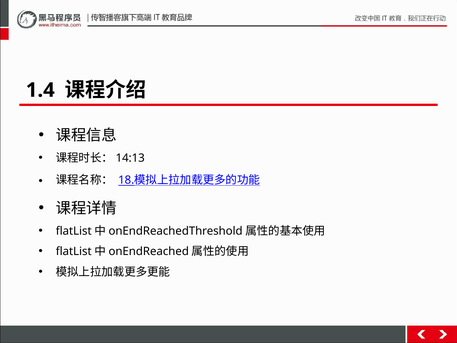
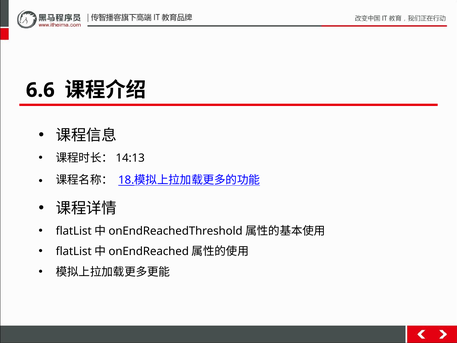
1.4: 1.4 -> 6.6
